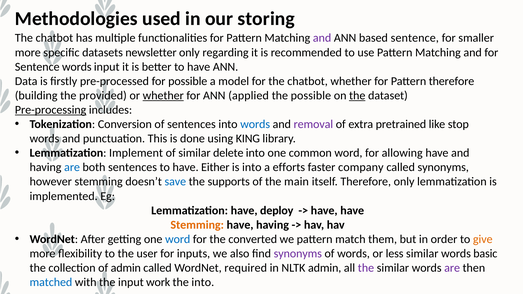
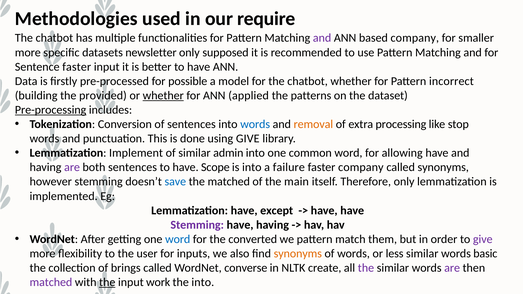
storing: storing -> require
based sentence: sentence -> company
regarding: regarding -> supposed
Sentence words: words -> faster
Pattern therefore: therefore -> incorrect
the possible: possible -> patterns
the at (357, 96) underline: present -> none
removal colour: purple -> orange
pretrained: pretrained -> processing
using KING: KING -> GIVE
delete: delete -> admin
are at (72, 167) colour: blue -> purple
Either: Either -> Scope
efforts: efforts -> failure
the supports: supports -> matched
deploy: deploy -> except
Stemming at (197, 225) colour: orange -> purple
give at (483, 239) colour: orange -> purple
synonyms at (298, 254) colour: purple -> orange
of admin: admin -> brings
required: required -> converse
NLTK admin: admin -> create
matched at (51, 282) colour: blue -> purple
the at (107, 282) underline: none -> present
